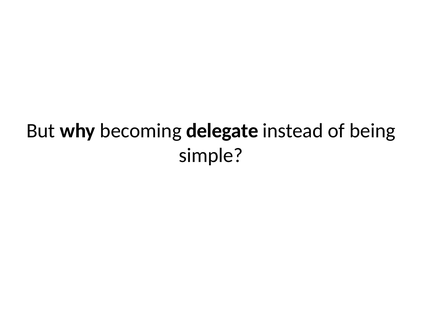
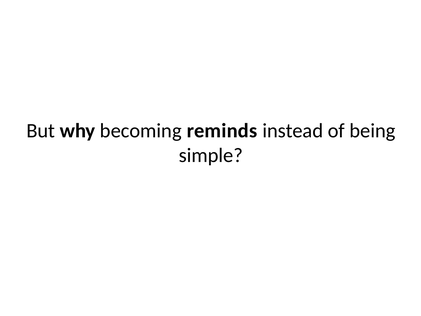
delegate: delegate -> reminds
